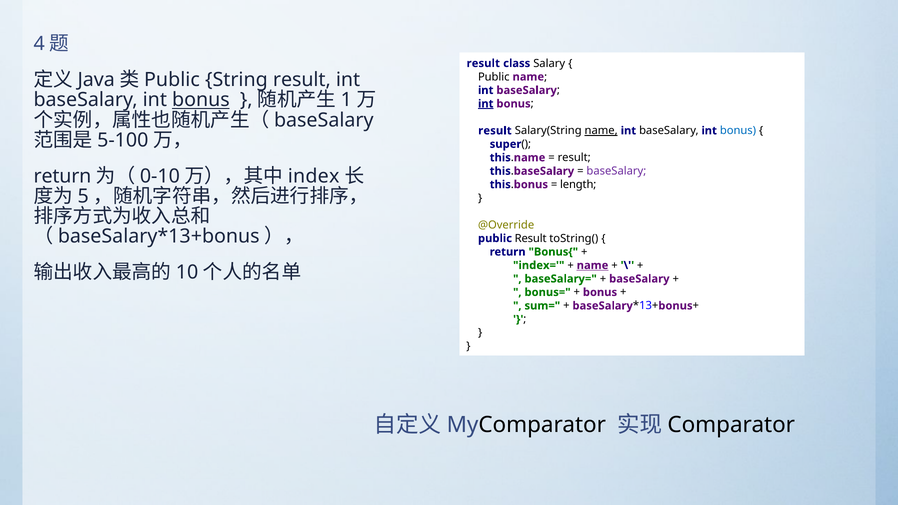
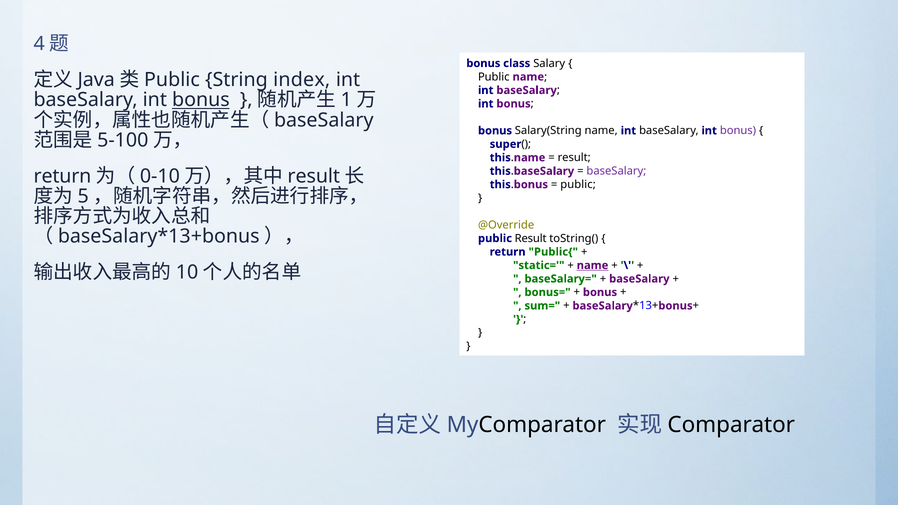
result at (483, 63): result -> bonus
String result: result -> index
int at (486, 104) underline: present -> none
result at (495, 131): result -> bonus
name at (601, 131) underline: present -> none
bonus at (738, 131) colour: blue -> purple
index at (314, 176): index -> result
length at (578, 185): length -> public
Bonus{: Bonus{ -> Public{
index=: index= -> static=
